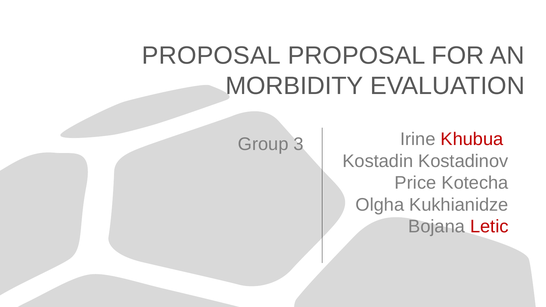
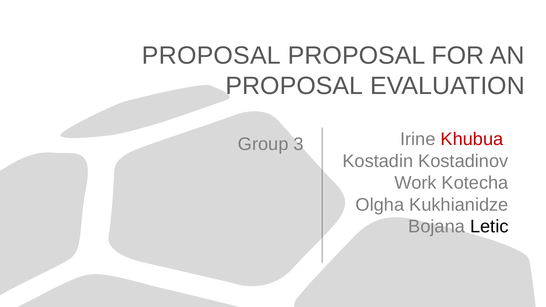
MORBIDITY at (294, 86): MORBIDITY -> PROPOSAL
Price: Price -> Work
Letic colour: red -> black
